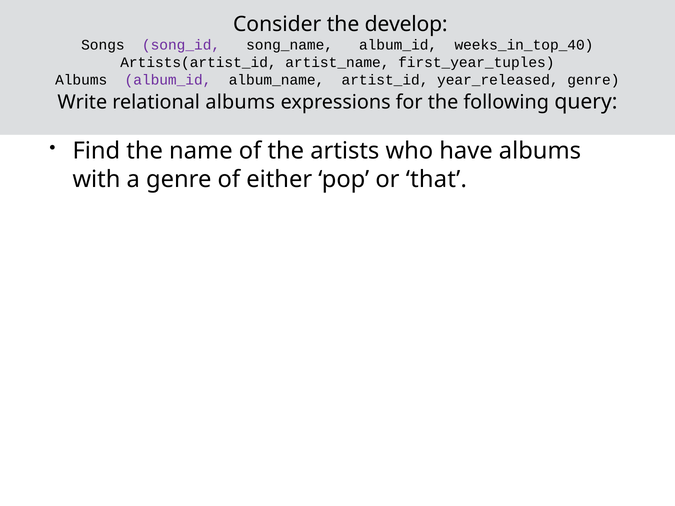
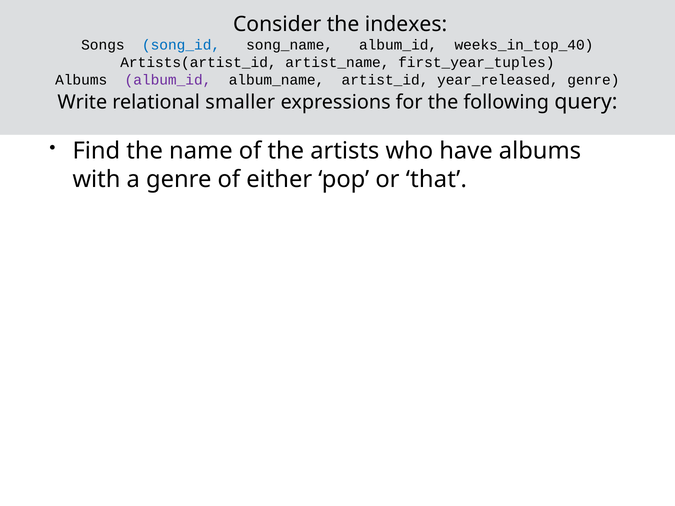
develop: develop -> indexes
song_id colour: purple -> blue
relational albums: albums -> smaller
